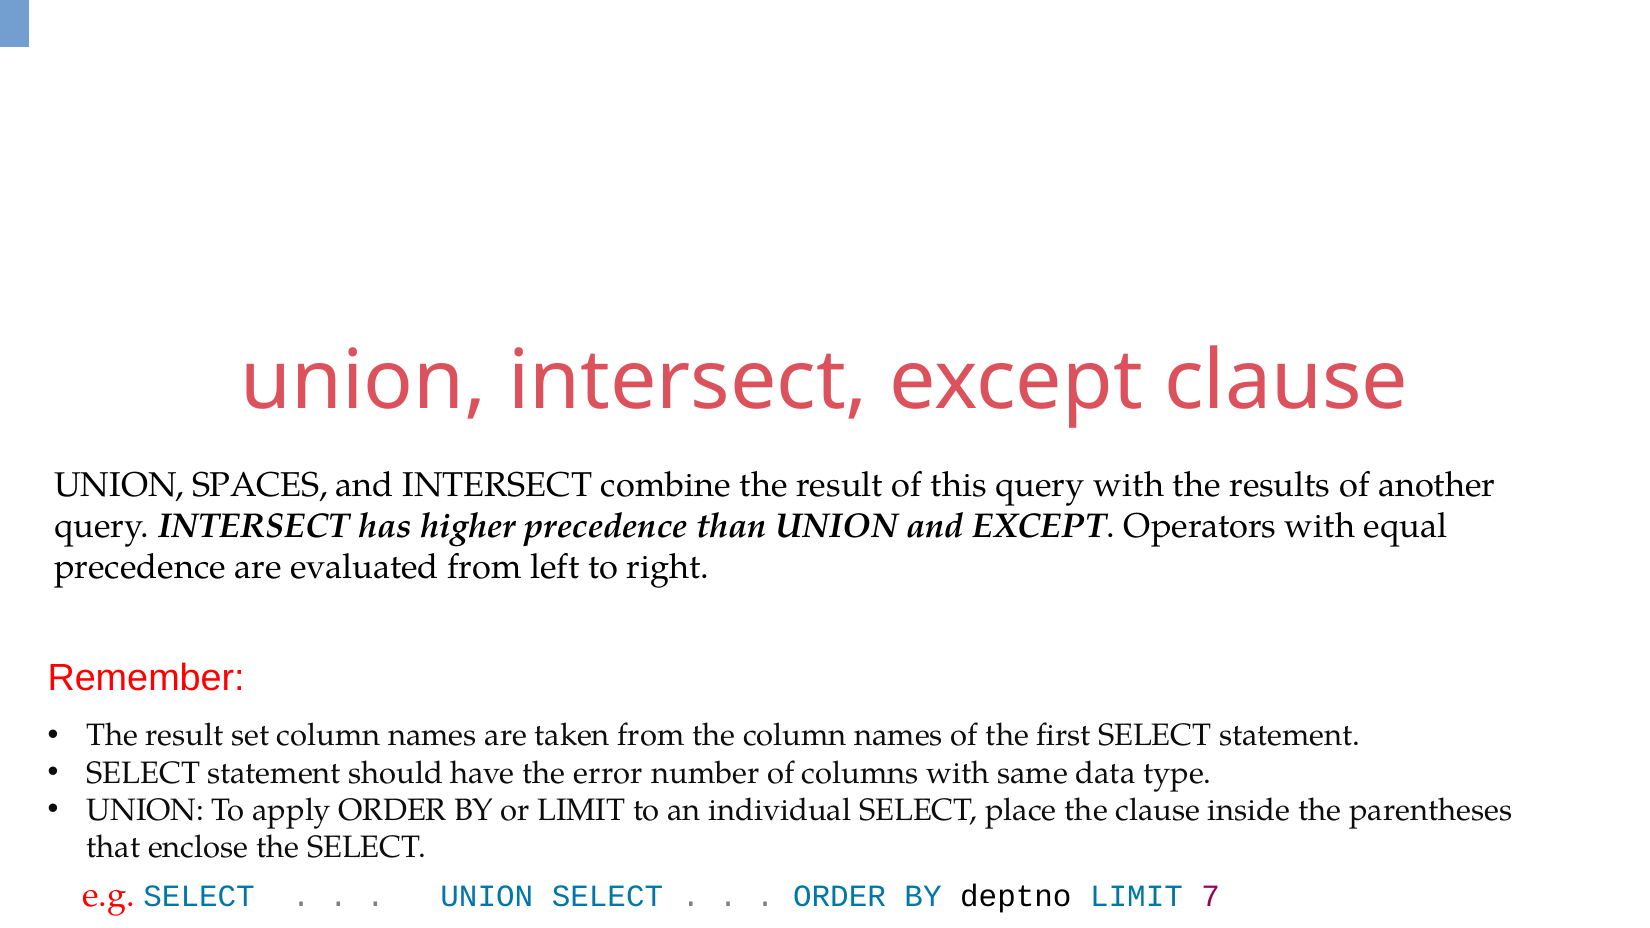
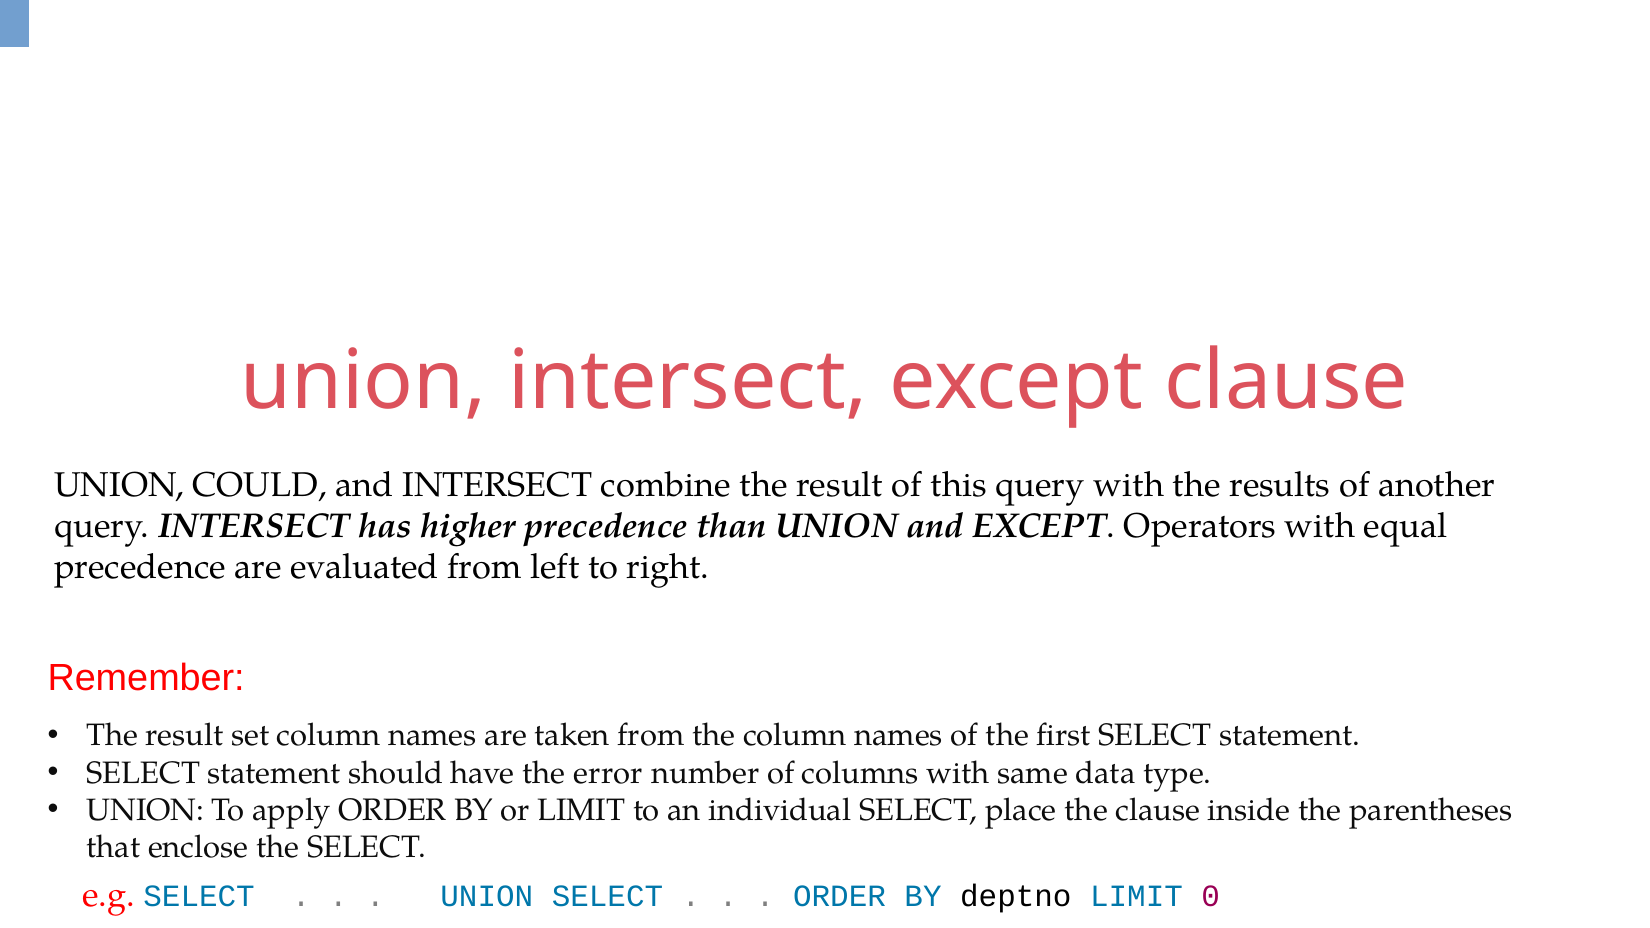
SPACES: SPACES -> COULD
7: 7 -> 0
